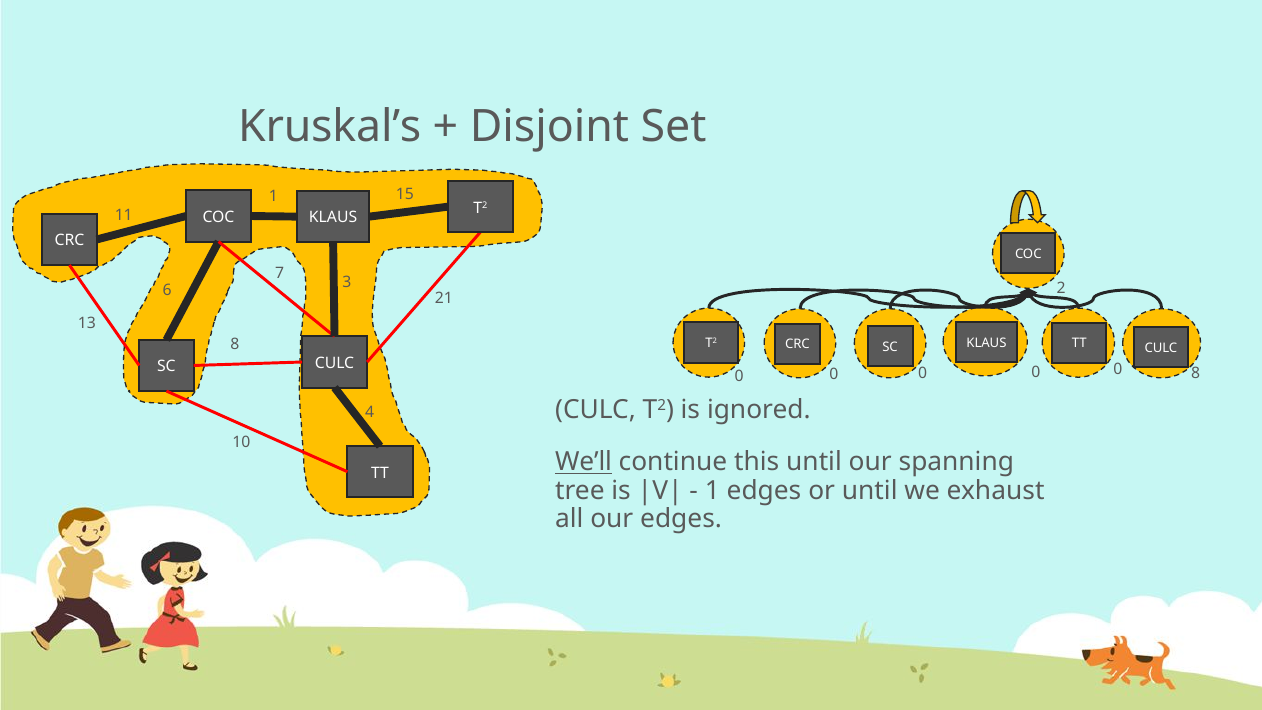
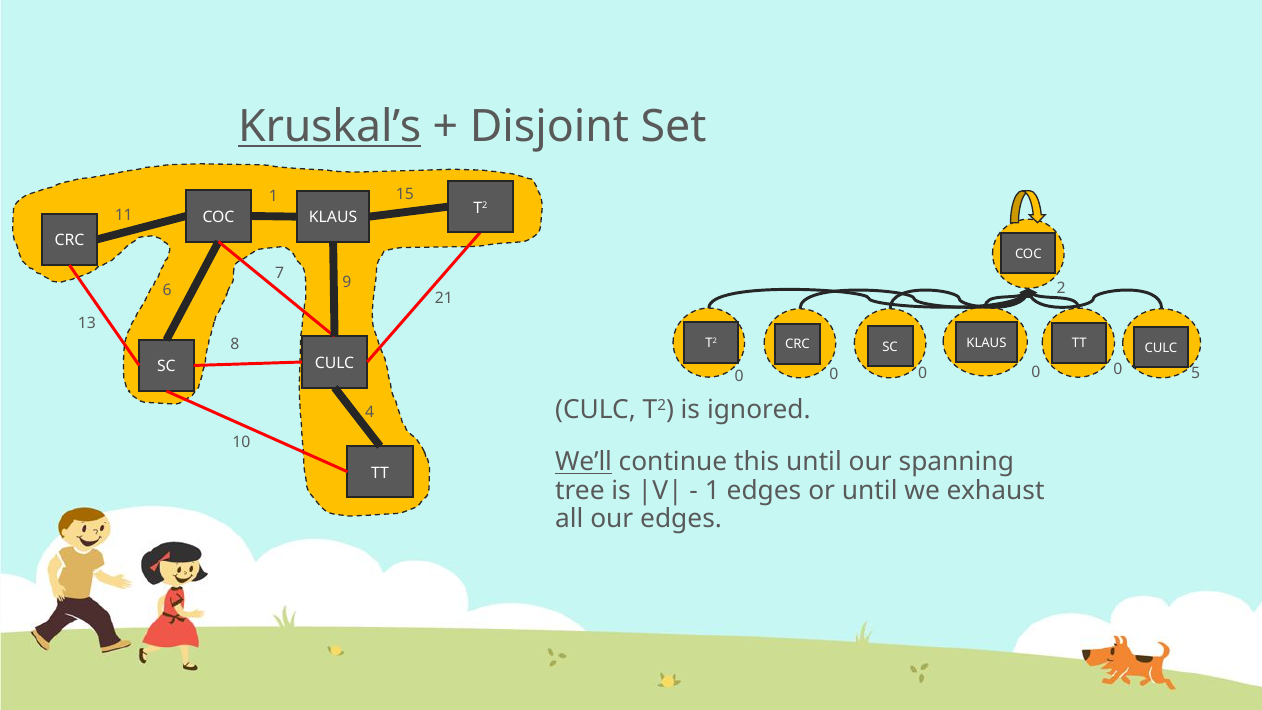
Kruskal’s underline: none -> present
3: 3 -> 9
0 8: 8 -> 5
